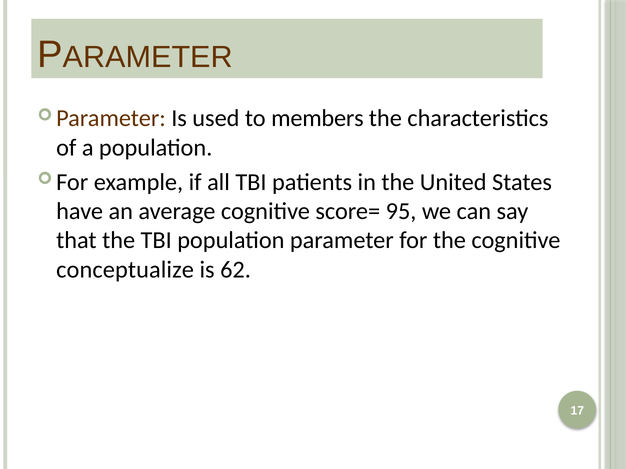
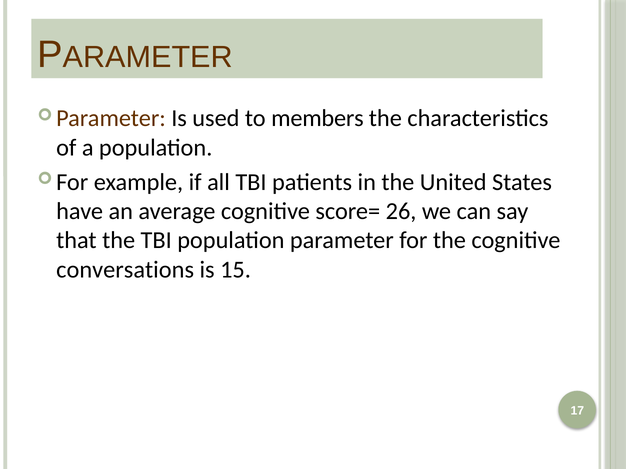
95: 95 -> 26
conceptualize: conceptualize -> conversations
62: 62 -> 15
